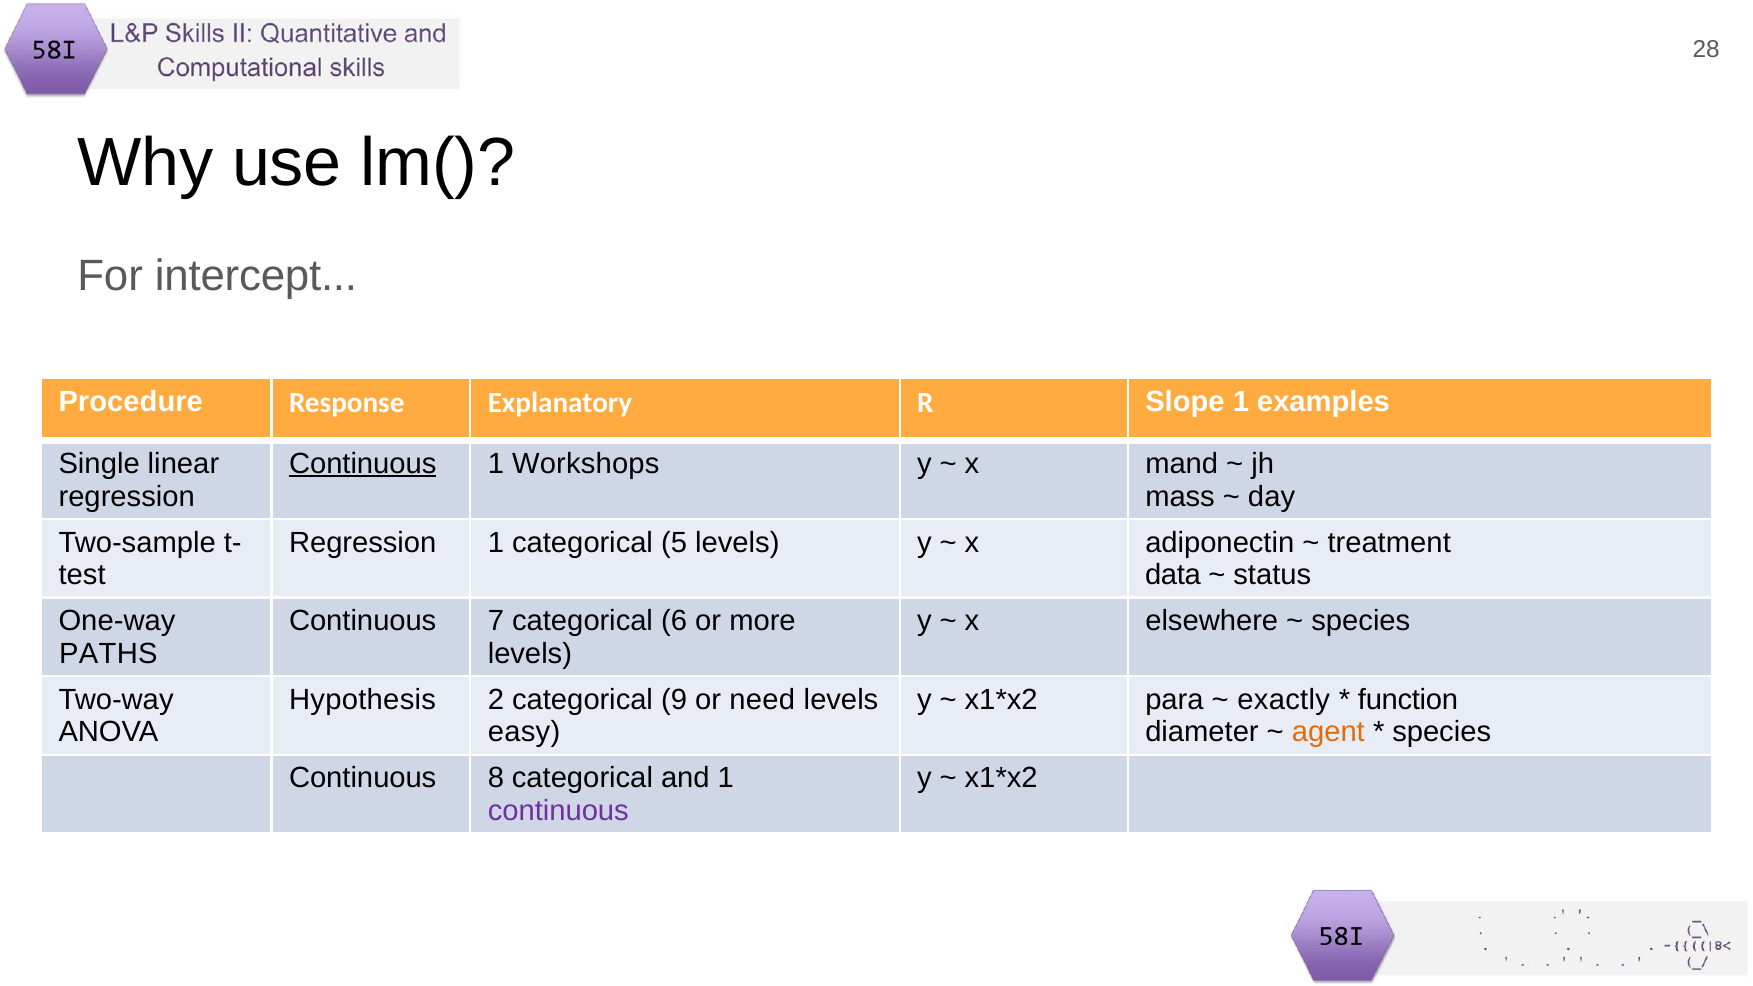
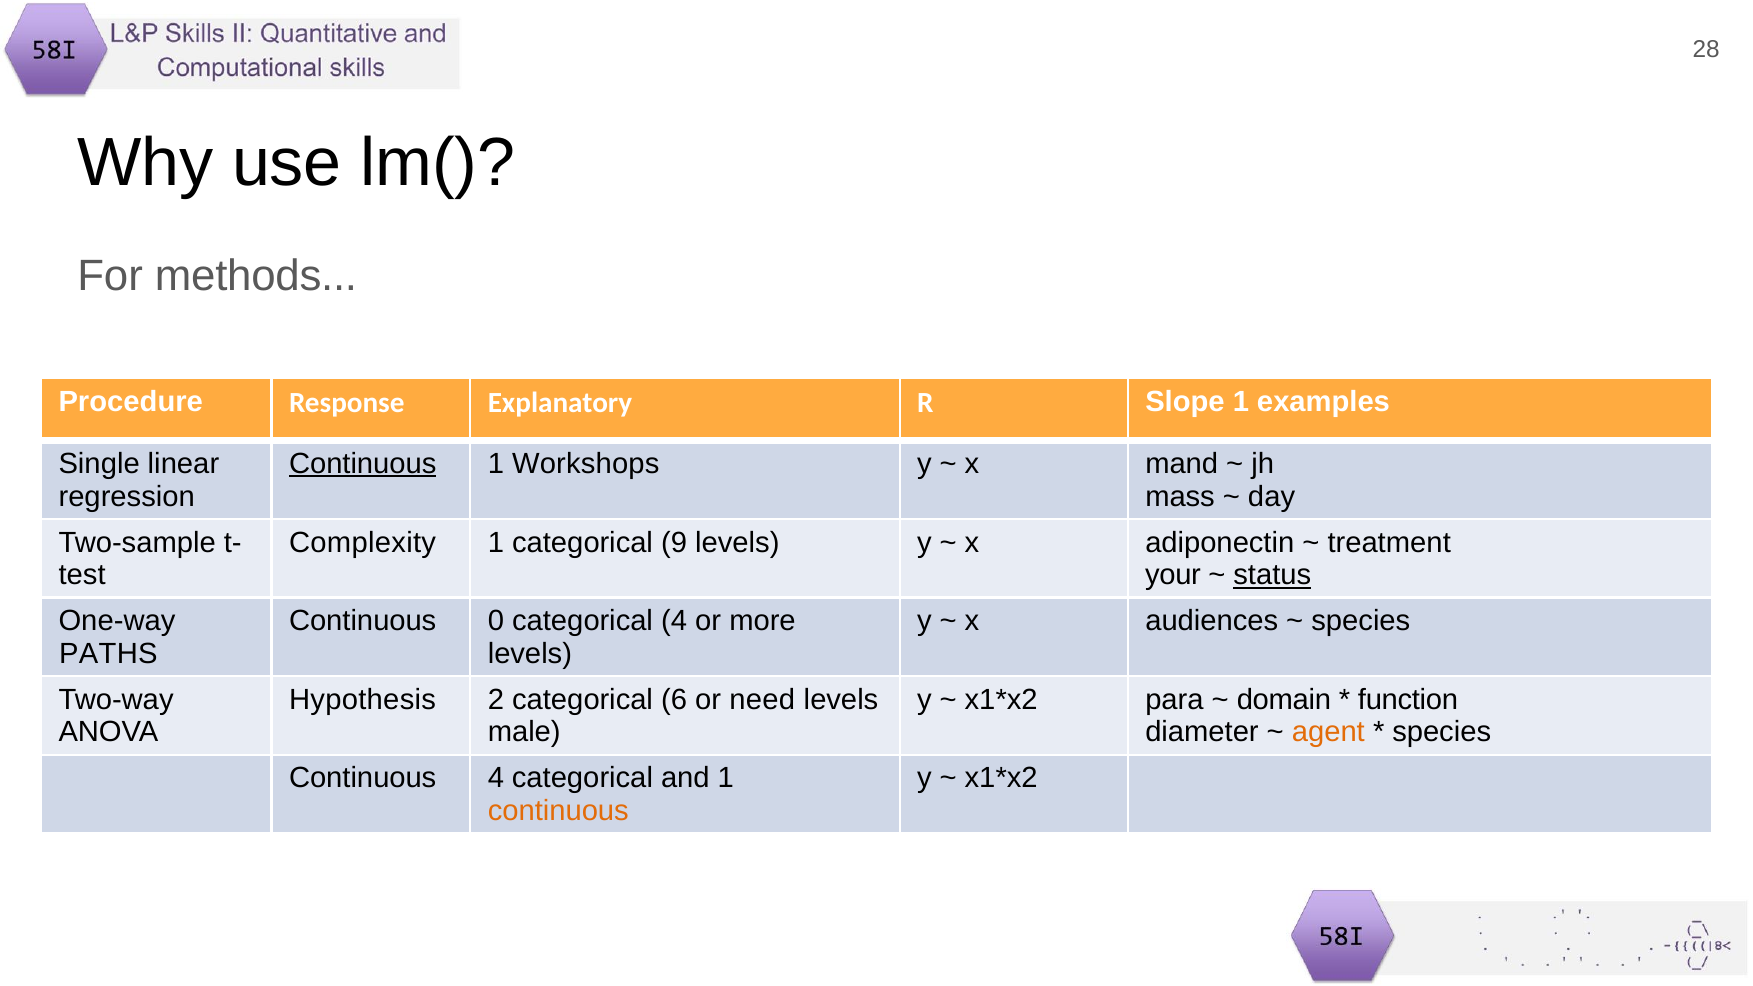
intercept: intercept -> methods
Regression at (363, 542): Regression -> Complexity
5: 5 -> 9
data: data -> your
status underline: none -> present
7: 7 -> 0
categorical 6: 6 -> 4
elsewhere: elsewhere -> audiences
9: 9 -> 6
exactly: exactly -> domain
easy: easy -> male
Continuous 8: 8 -> 4
continuous at (558, 811) colour: purple -> orange
